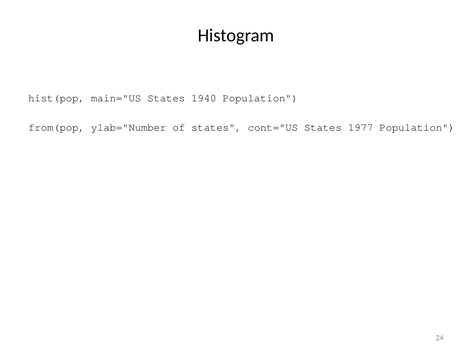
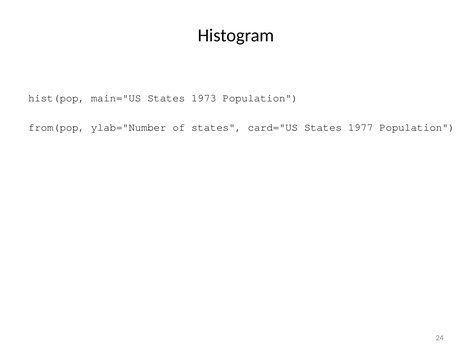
1940: 1940 -> 1973
cont="US: cont="US -> card="US
